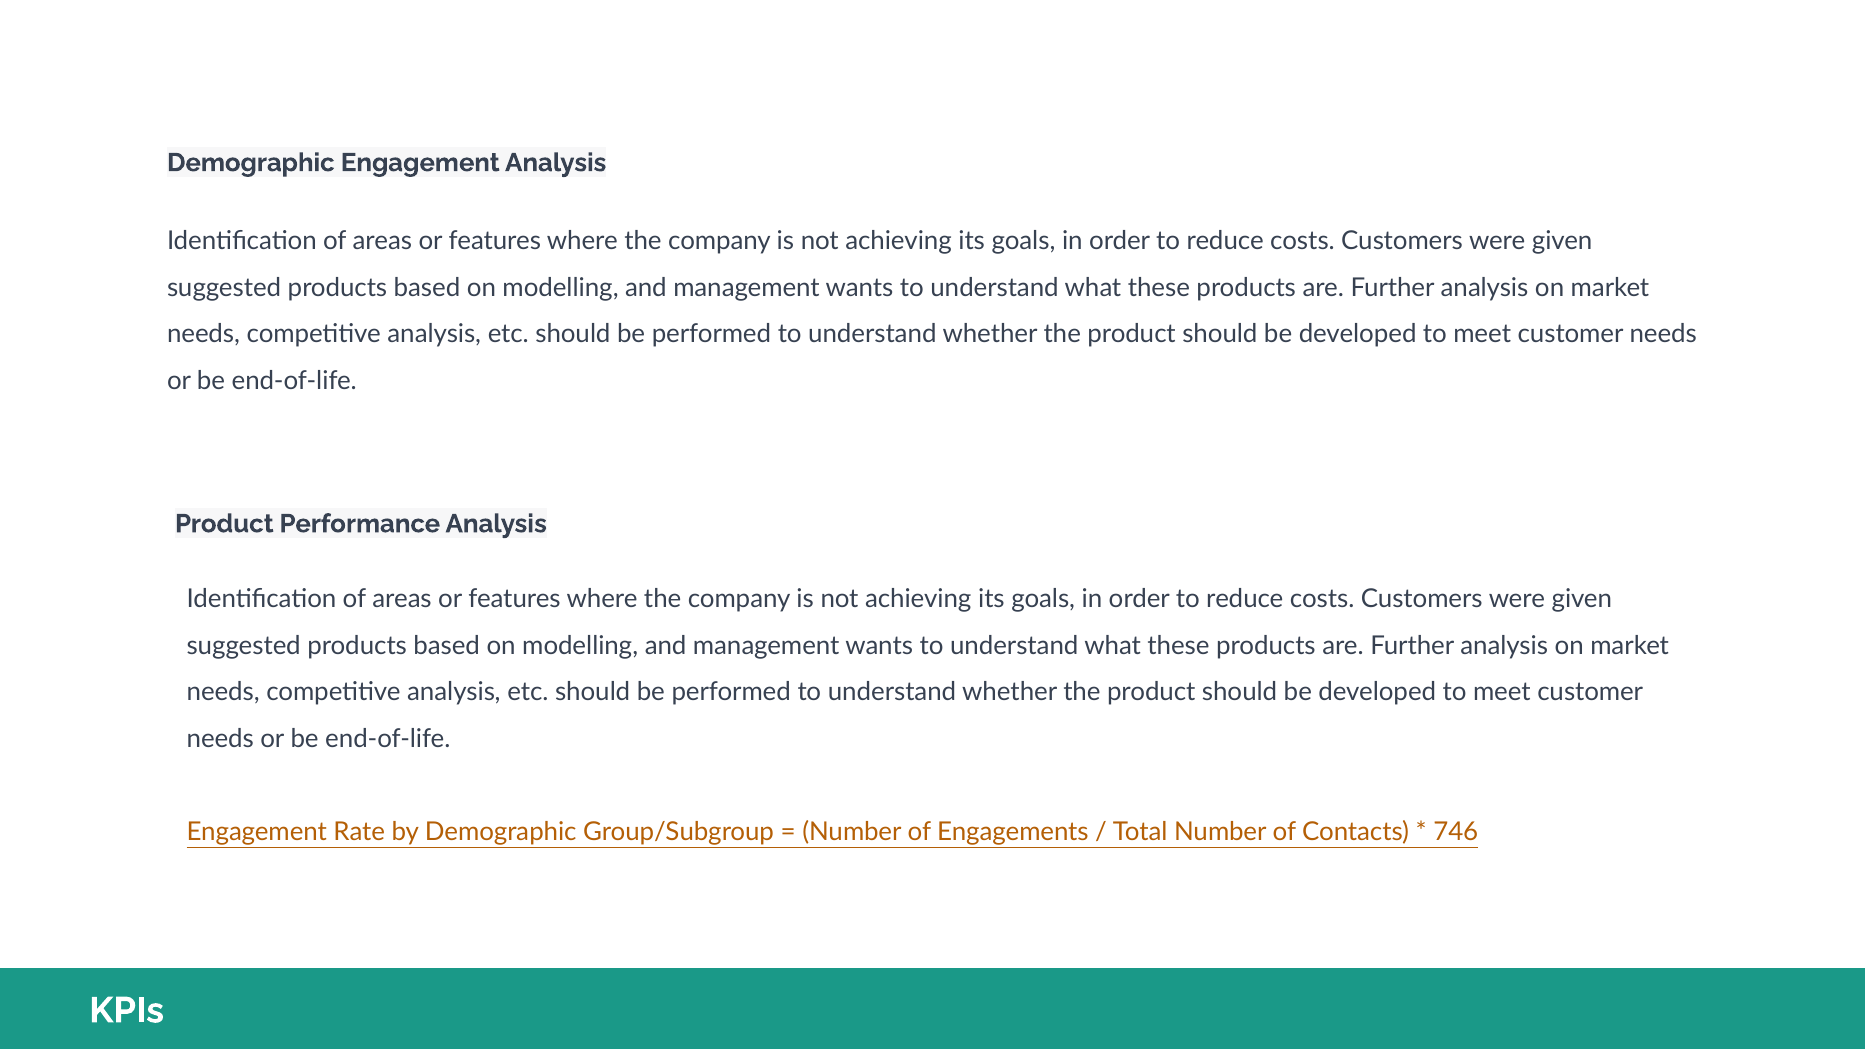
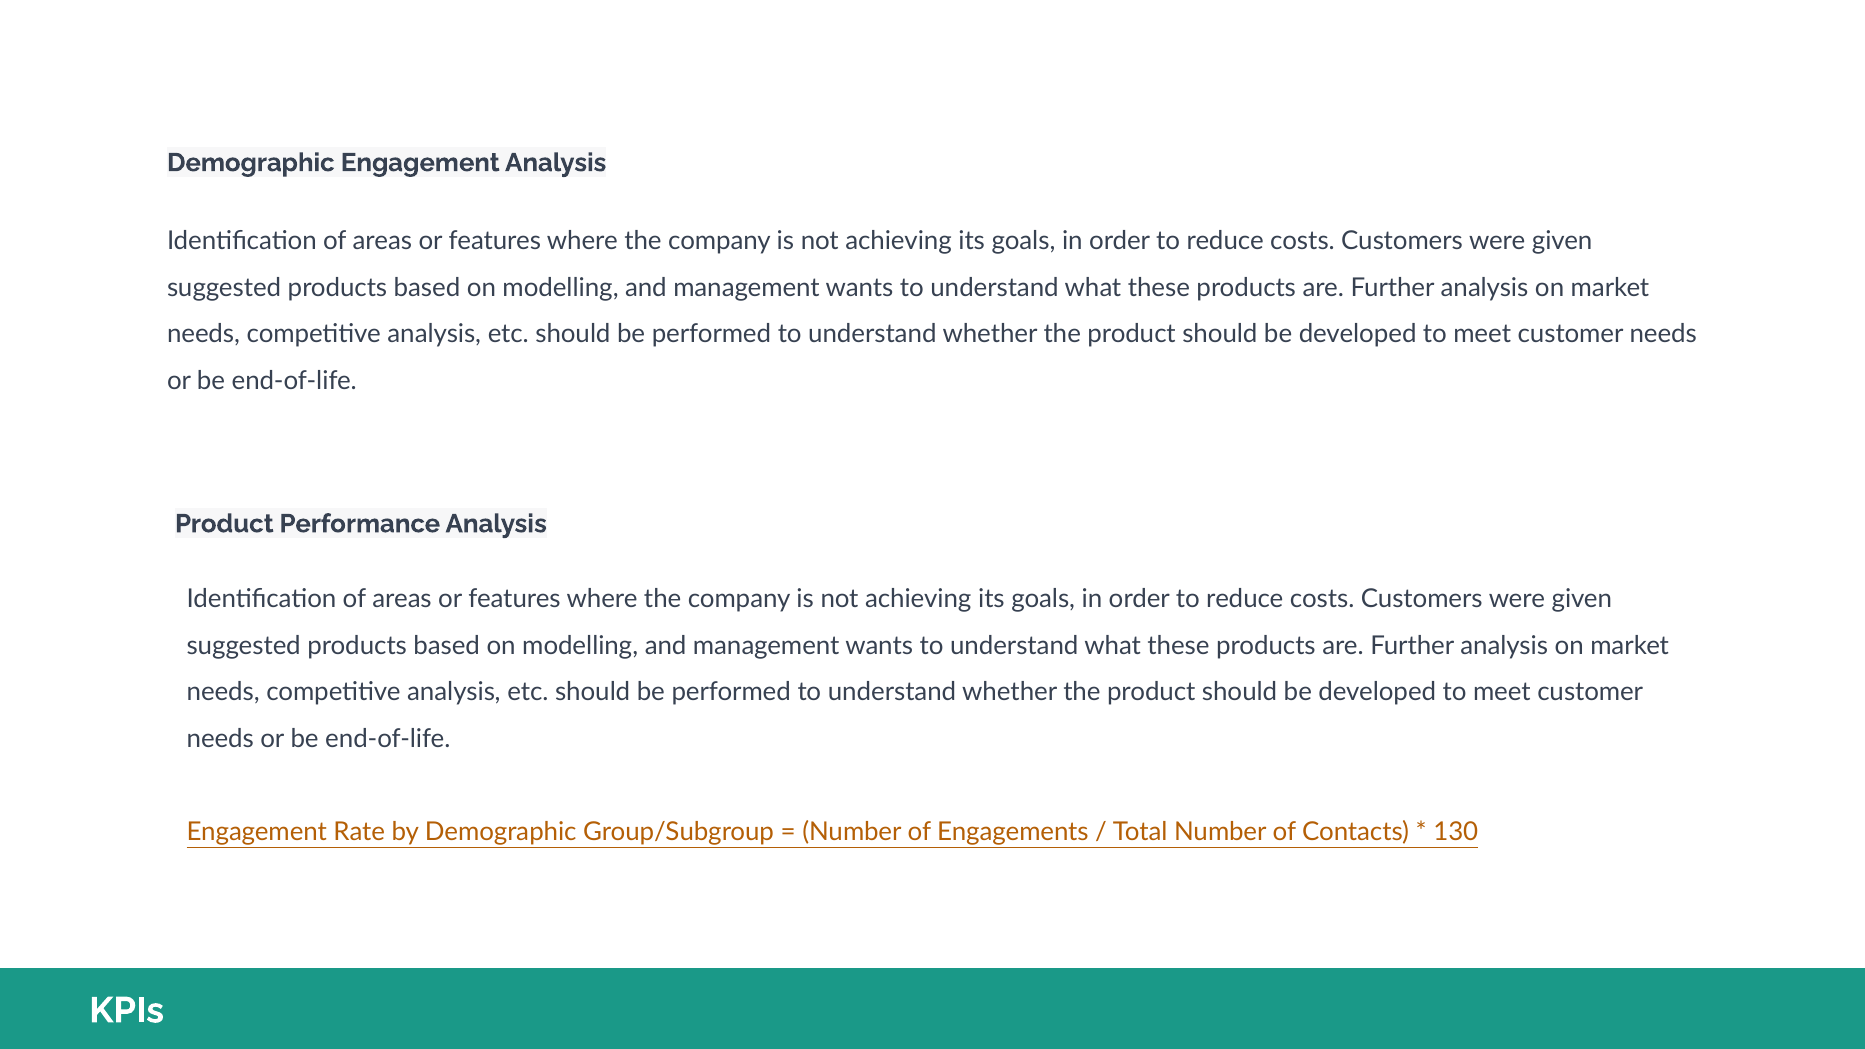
746: 746 -> 130
